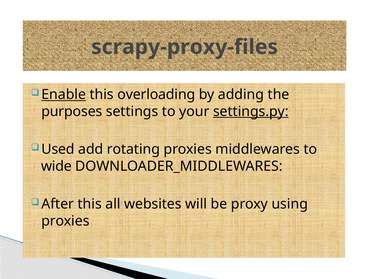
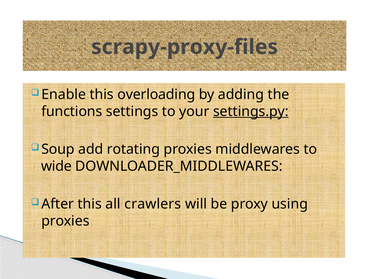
Enable underline: present -> none
purposes: purposes -> functions
Used: Used -> Soup
websites: websites -> crawlers
